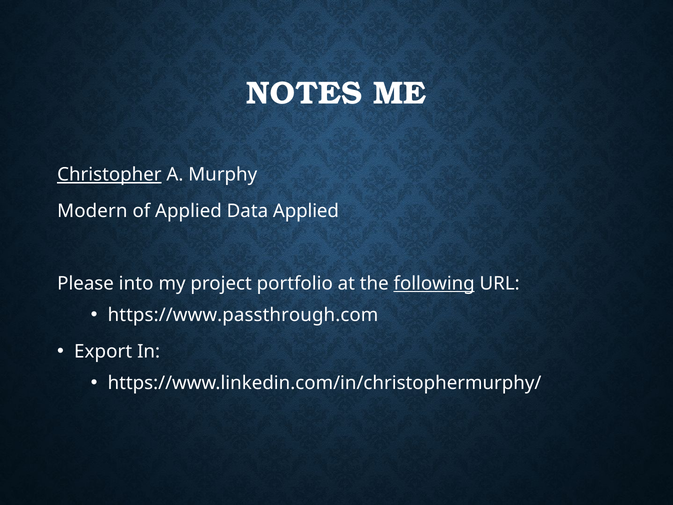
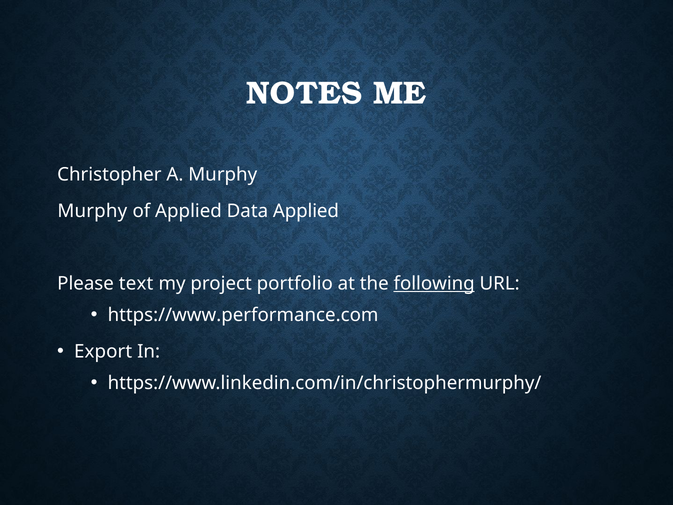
Christopher underline: present -> none
Modern at (92, 211): Modern -> Murphy
into: into -> text
https://www.passthrough.com: https://www.passthrough.com -> https://www.performance.com
